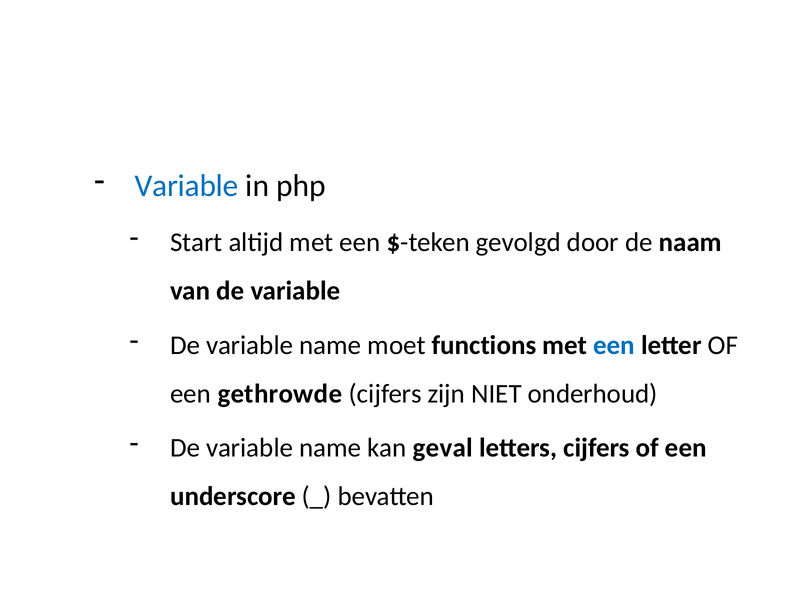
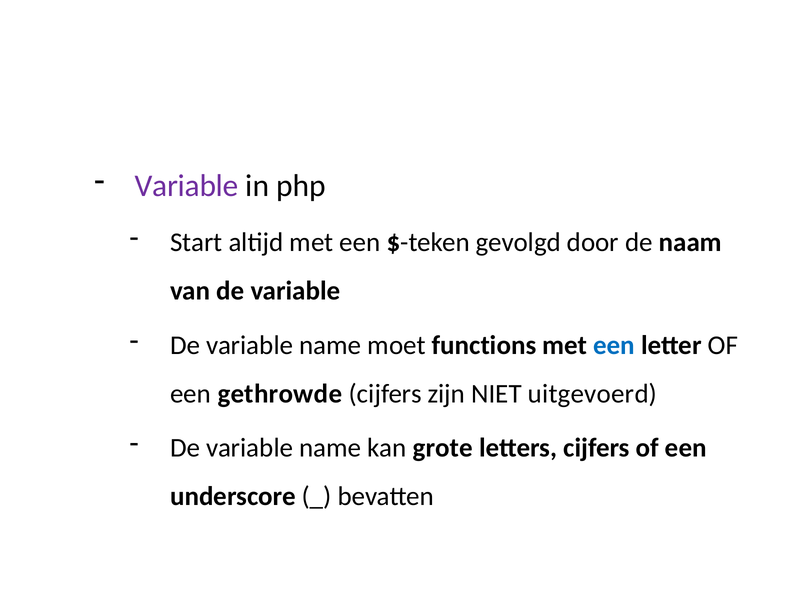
Variable at (187, 186) colour: blue -> purple
onderhoud: onderhoud -> uitgevoerd
geval: geval -> grote
